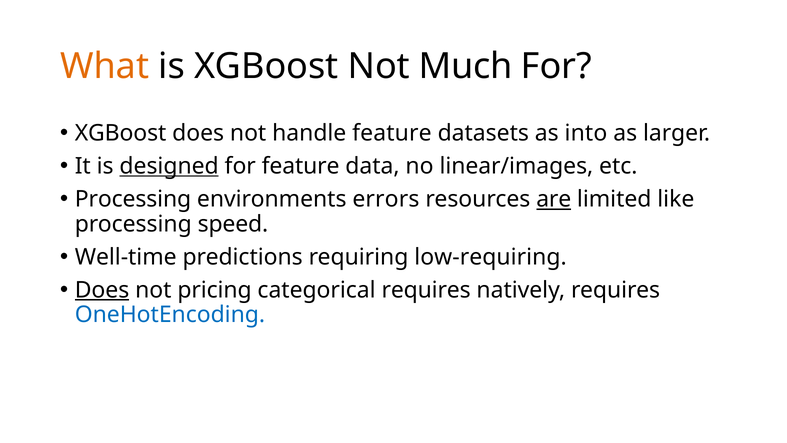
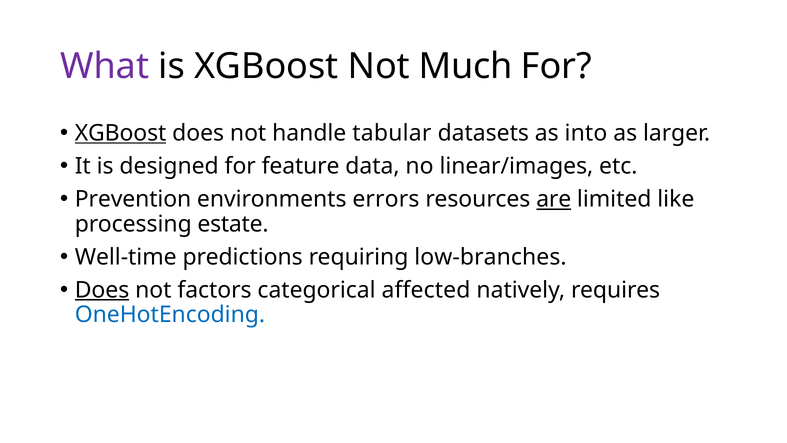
What colour: orange -> purple
XGBoost at (121, 133) underline: none -> present
handle feature: feature -> tabular
designed underline: present -> none
Processing at (133, 199): Processing -> Prevention
speed: speed -> estate
low-requiring: low-requiring -> low-branches
pricing: pricing -> factors
categorical requires: requires -> affected
